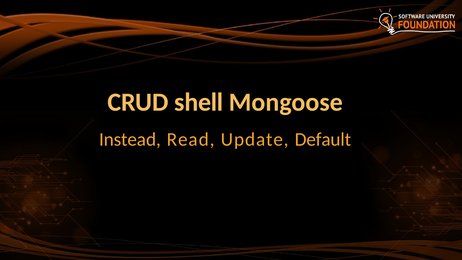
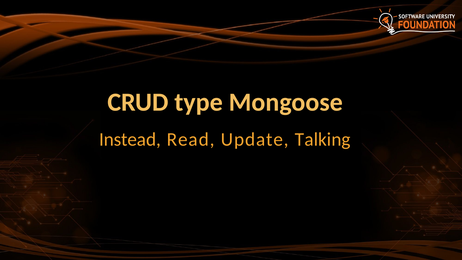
shell: shell -> type
Default: Default -> Talking
